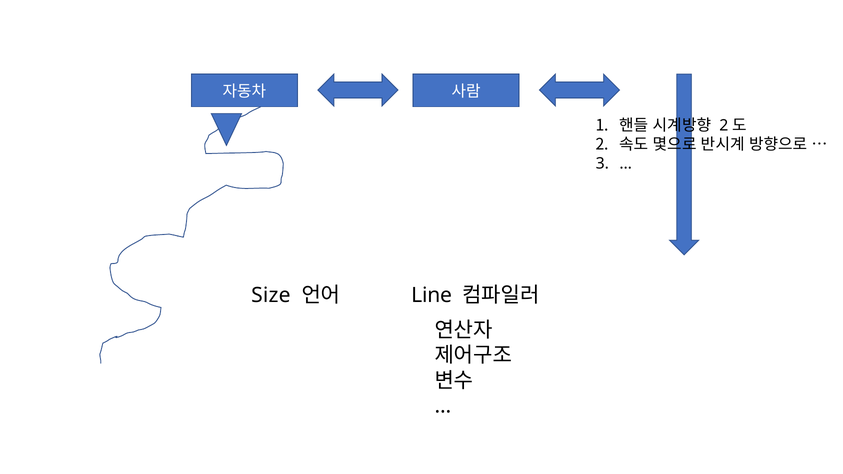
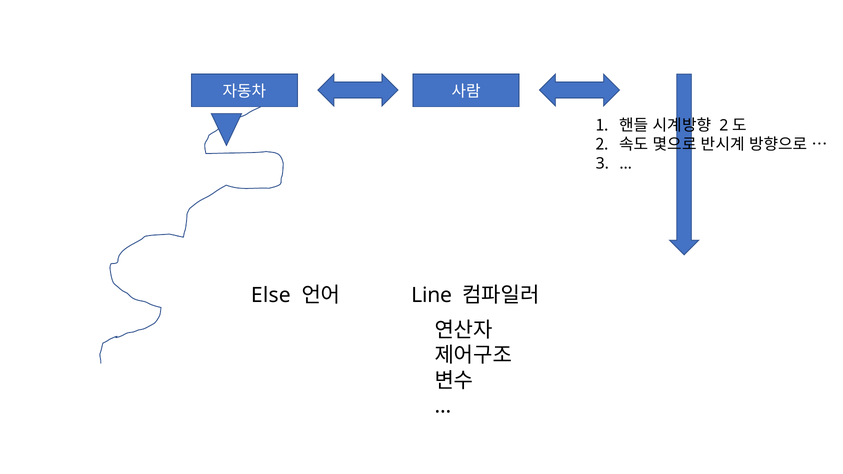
Size: Size -> Else
